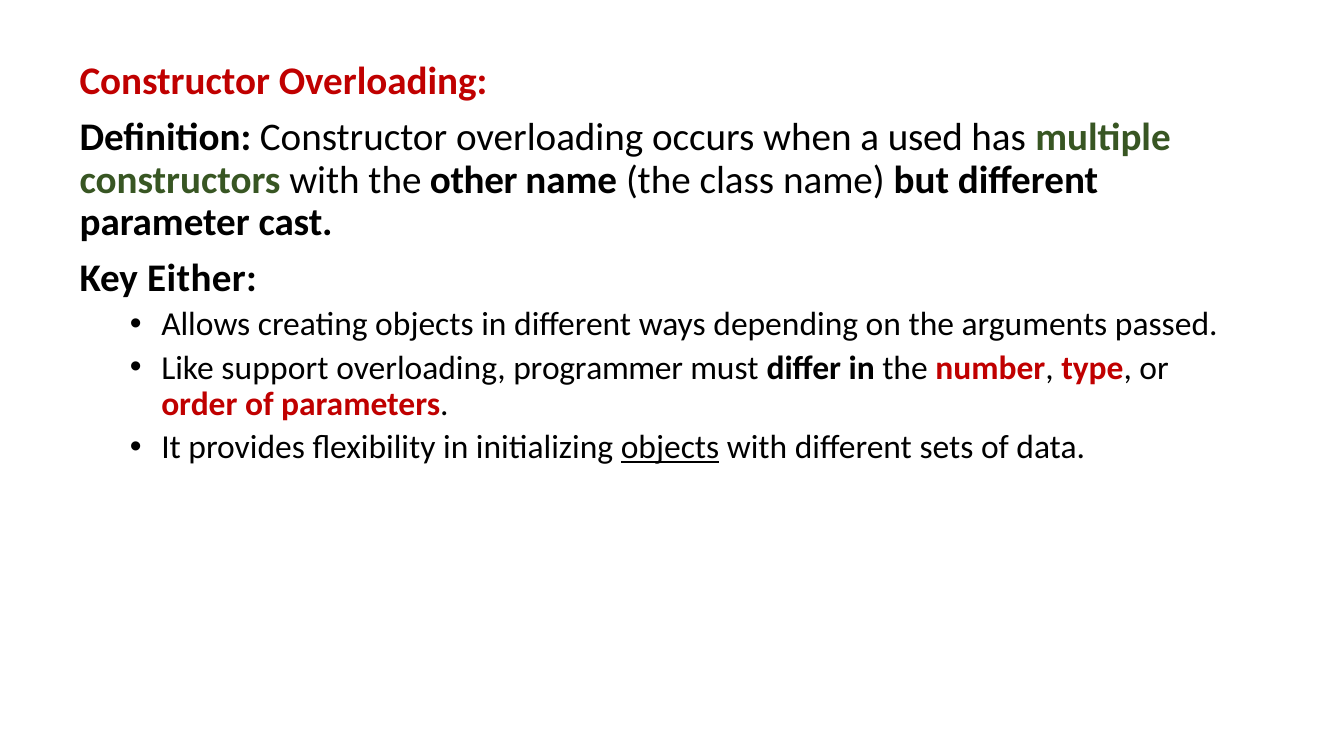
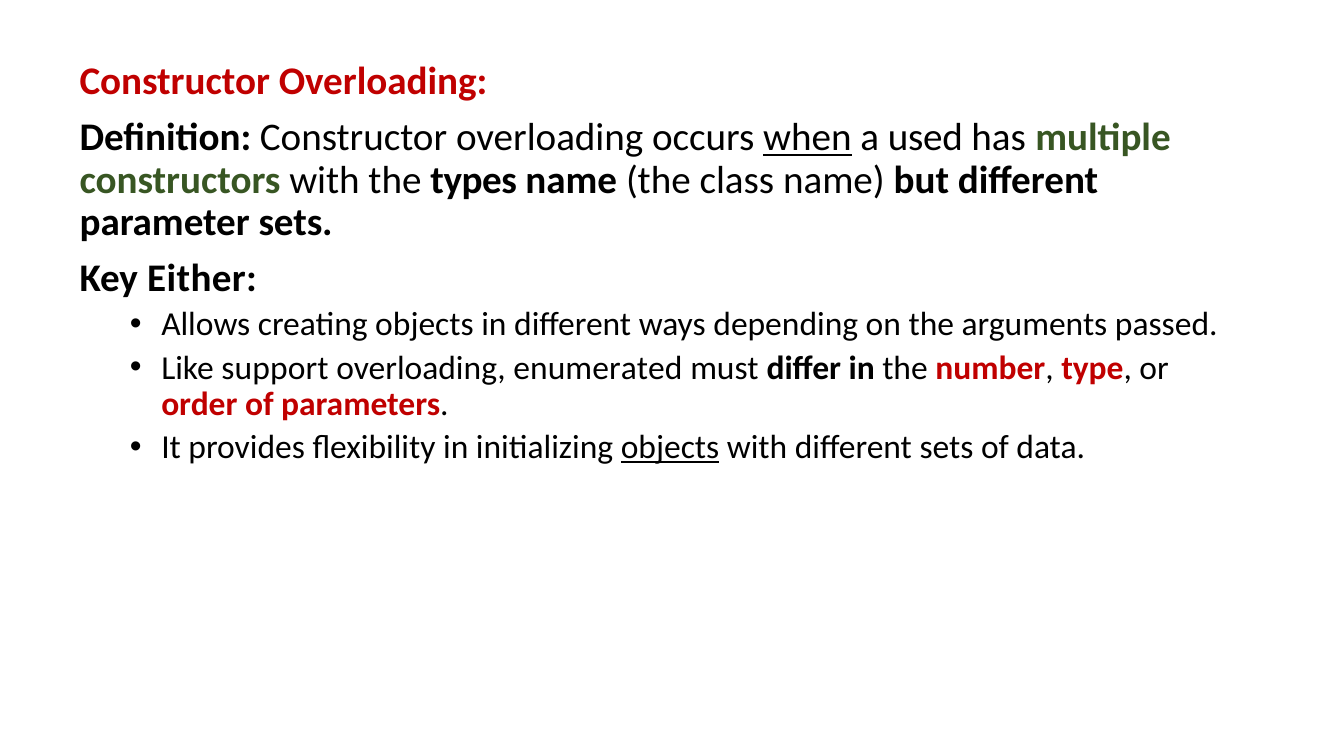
when underline: none -> present
other: other -> types
parameter cast: cast -> sets
programmer: programmer -> enumerated
